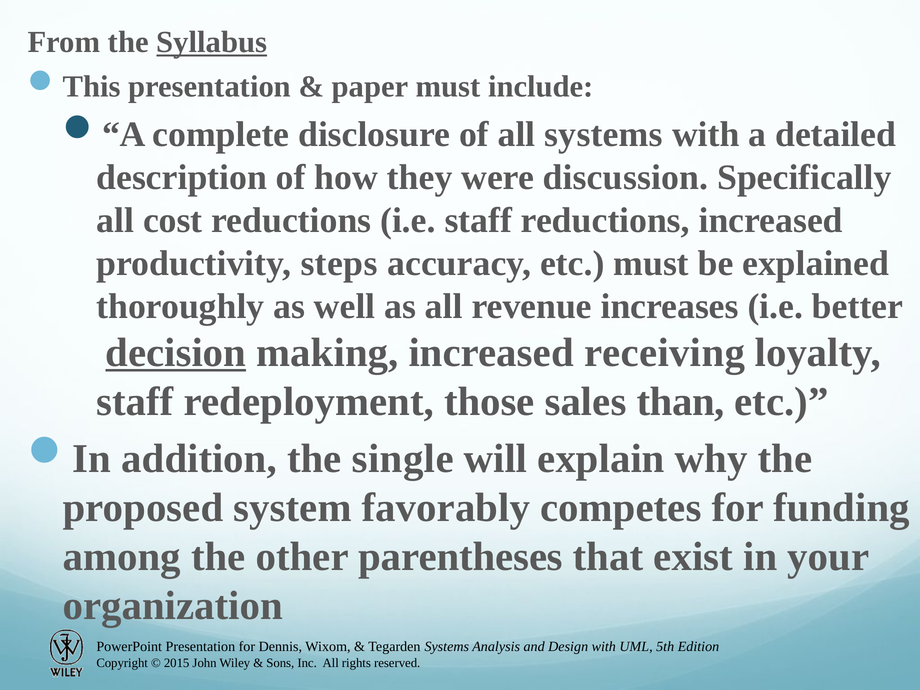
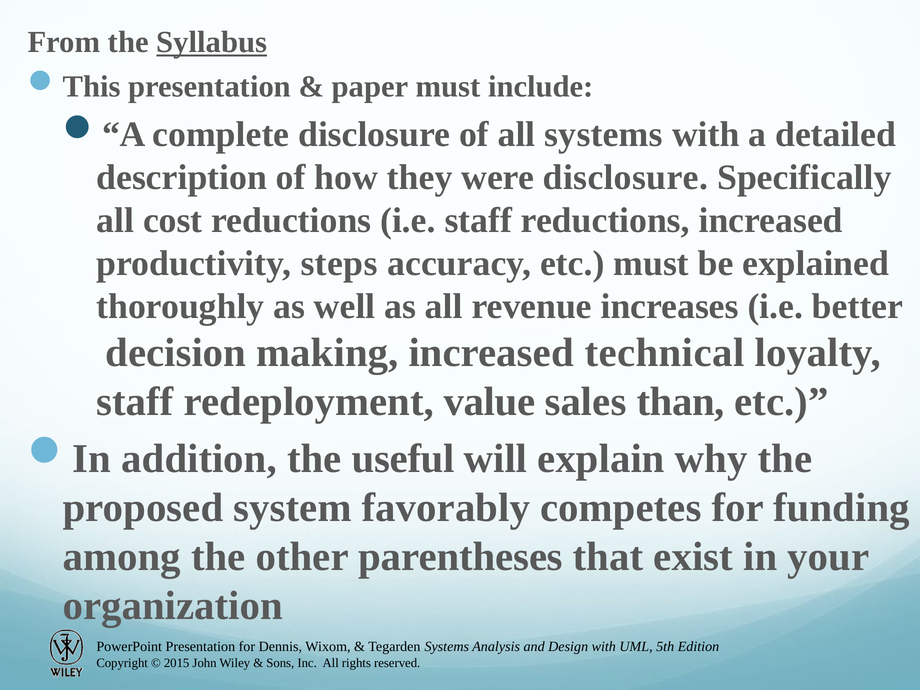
were discussion: discussion -> disclosure
decision underline: present -> none
receiving: receiving -> technical
those: those -> value
single: single -> useful
